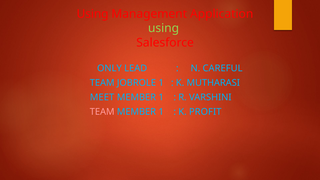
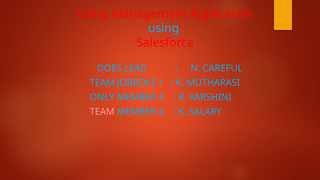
using at (164, 28) colour: light green -> light blue
ONLY: ONLY -> DOES
MEET: MEET -> ONLY
1 at (161, 97): 1 -> 4
1 at (161, 112): 1 -> 4
PROFIT: PROFIT -> SALARY
